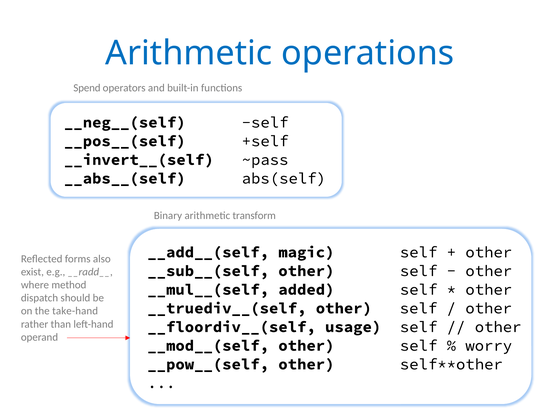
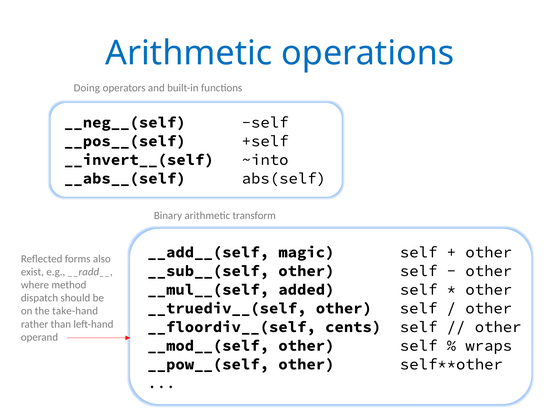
Spend: Spend -> Doing
~pass: ~pass -> ~into
usage: usage -> cents
worry: worry -> wraps
